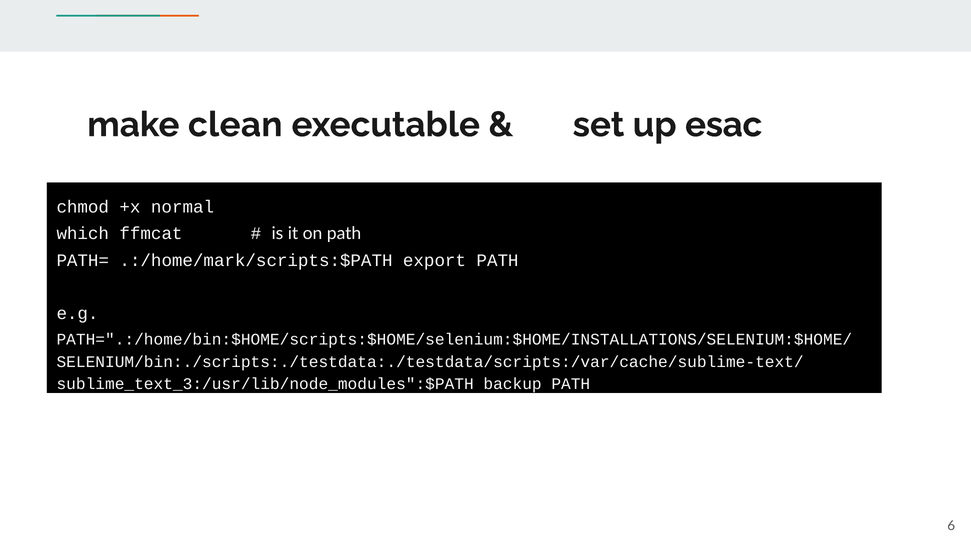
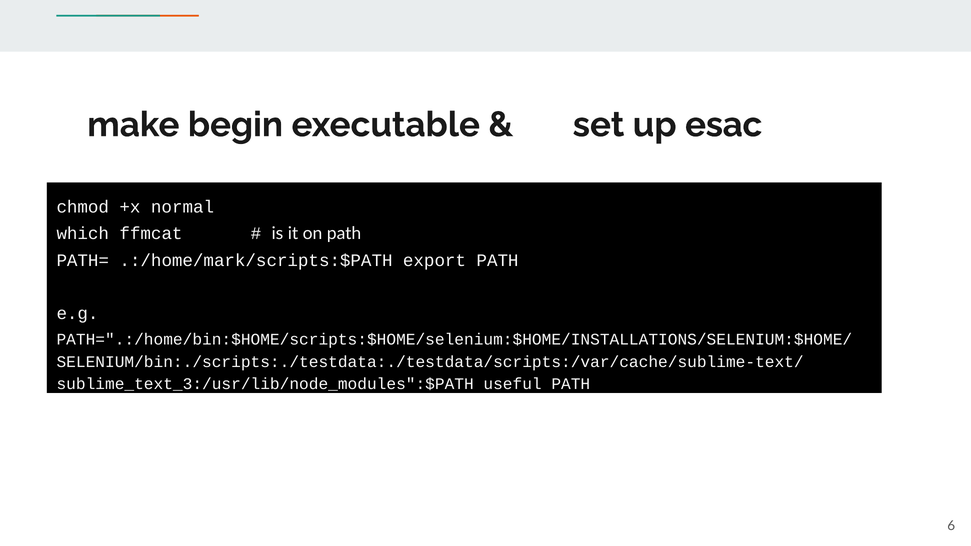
clean: clean -> begin
backup: backup -> useful
